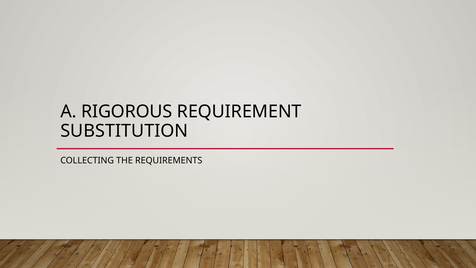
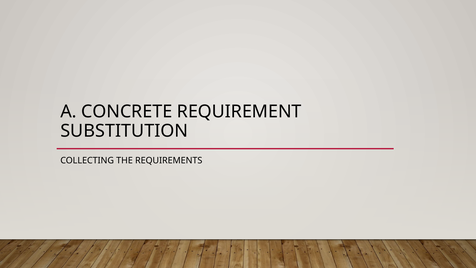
RIGOROUS: RIGOROUS -> CONCRETE
